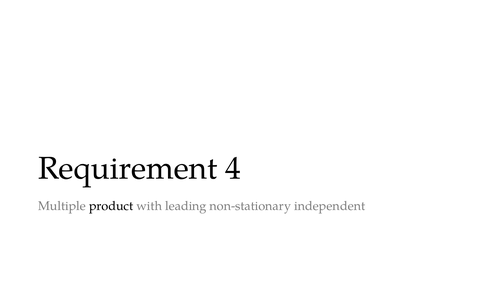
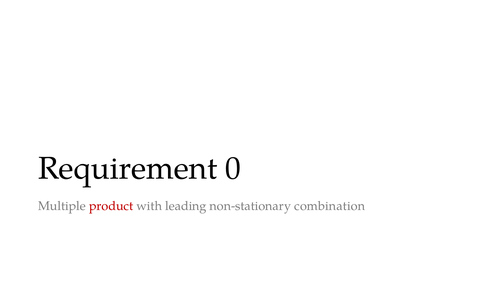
4: 4 -> 0
product colour: black -> red
independent: independent -> combination
